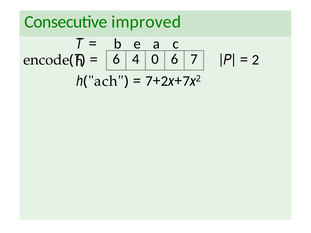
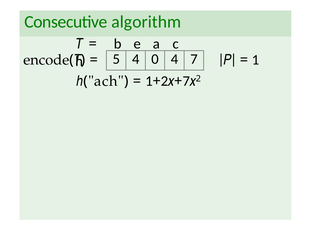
improved: improved -> algorithm
6 at (116, 59): 6 -> 5
0 6: 6 -> 4
2 at (256, 60): 2 -> 1
7 at (149, 81): 7 -> 1
